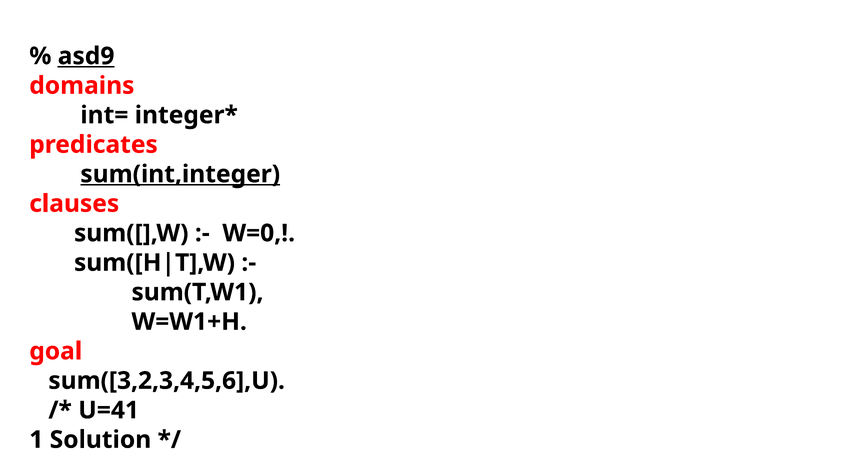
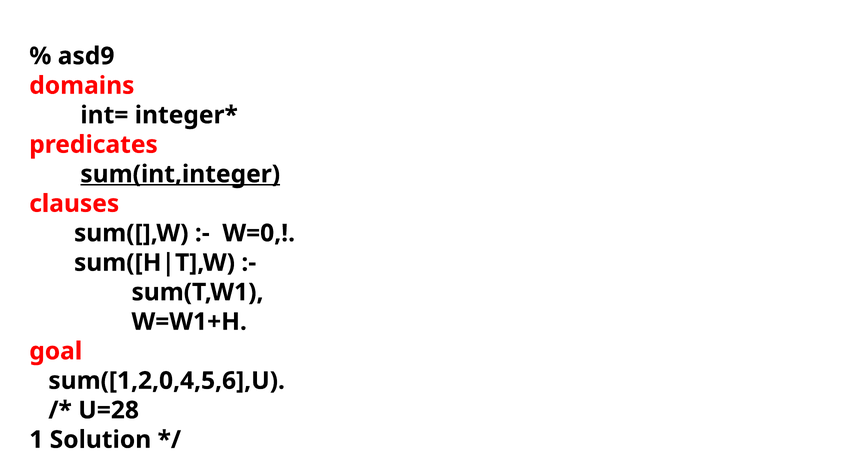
asd9 underline: present -> none
sum([3,2,3,4,5,6],U: sum([3,2,3,4,5,6],U -> sum([1,2,0,4,5,6],U
U=41: U=41 -> U=28
